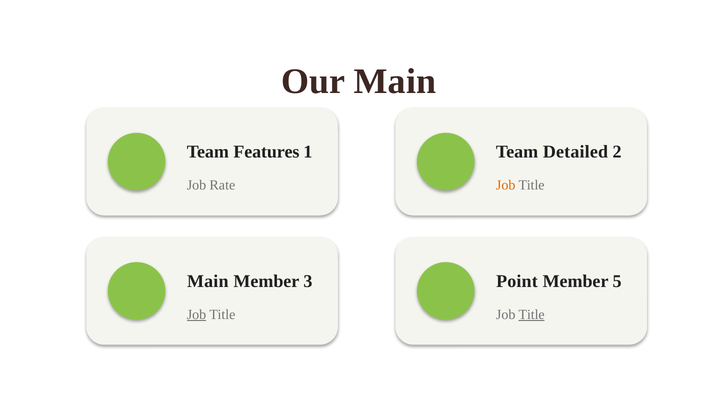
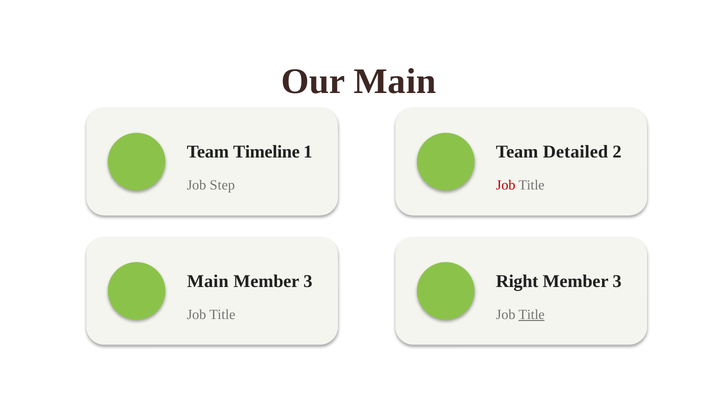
Features: Features -> Timeline
Rate: Rate -> Step
Job at (506, 185) colour: orange -> red
Point: Point -> Right
5 at (617, 282): 5 -> 3
Job at (197, 315) underline: present -> none
